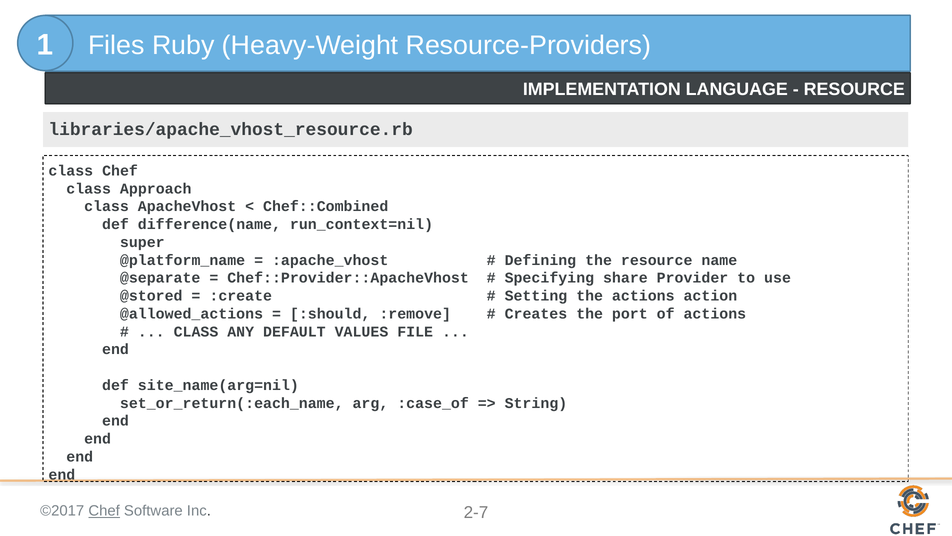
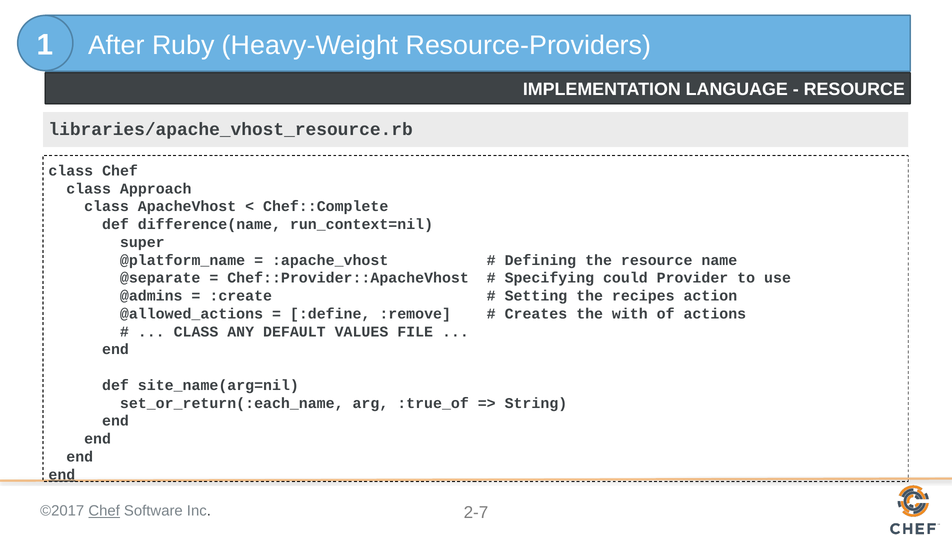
Files: Files -> After
Chef::Combined: Chef::Combined -> Chef::Complete
share: share -> could
@stored: @stored -> @admins
the actions: actions -> recipes
:should: :should -> :define
port: port -> with
:case_of: :case_of -> :true_of
end at (62, 474) underline: none -> present
